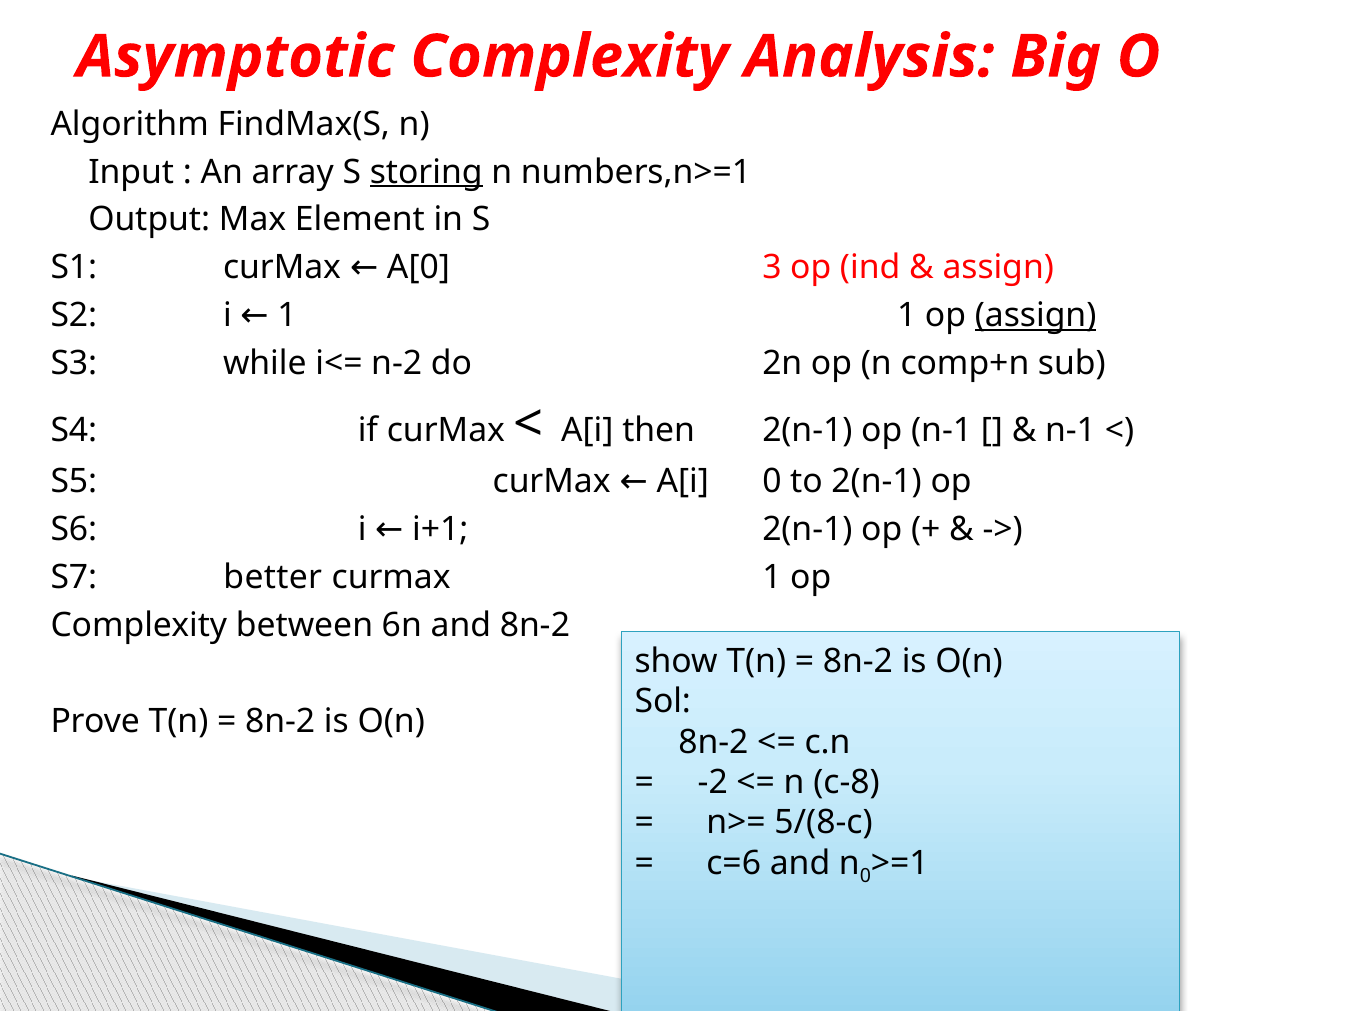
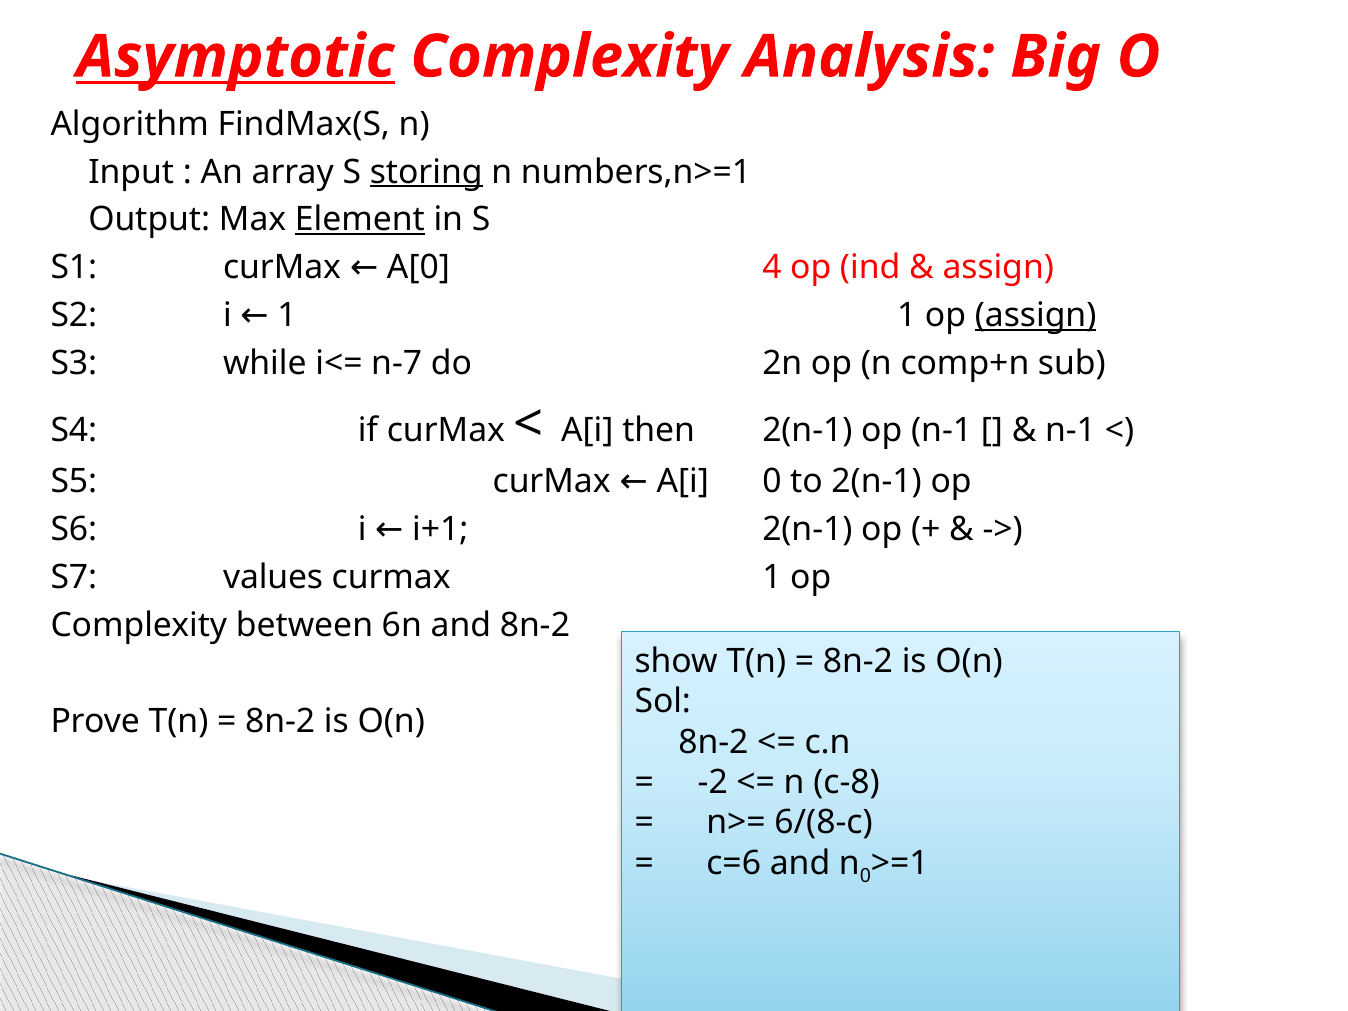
Asymptotic underline: none -> present
Element underline: none -> present
3: 3 -> 4
n-2: n-2 -> n-7
better: better -> values
5/(8-c: 5/(8-c -> 6/(8-c
